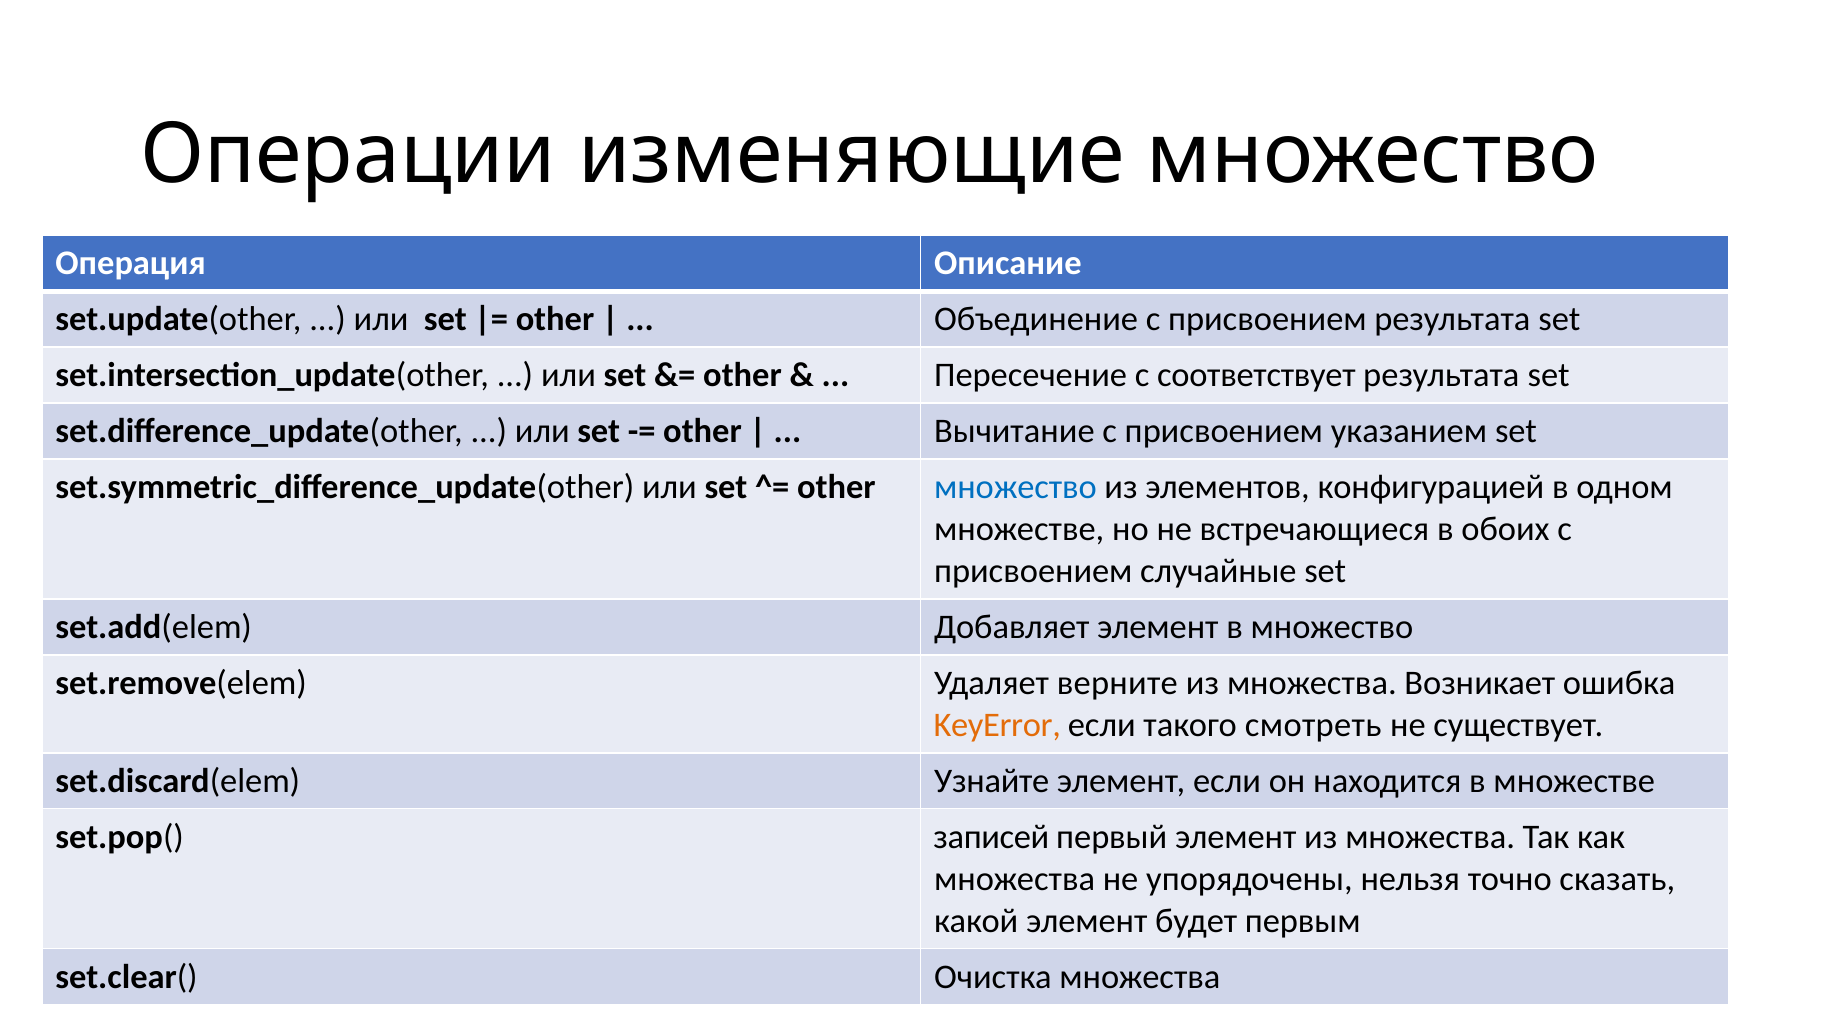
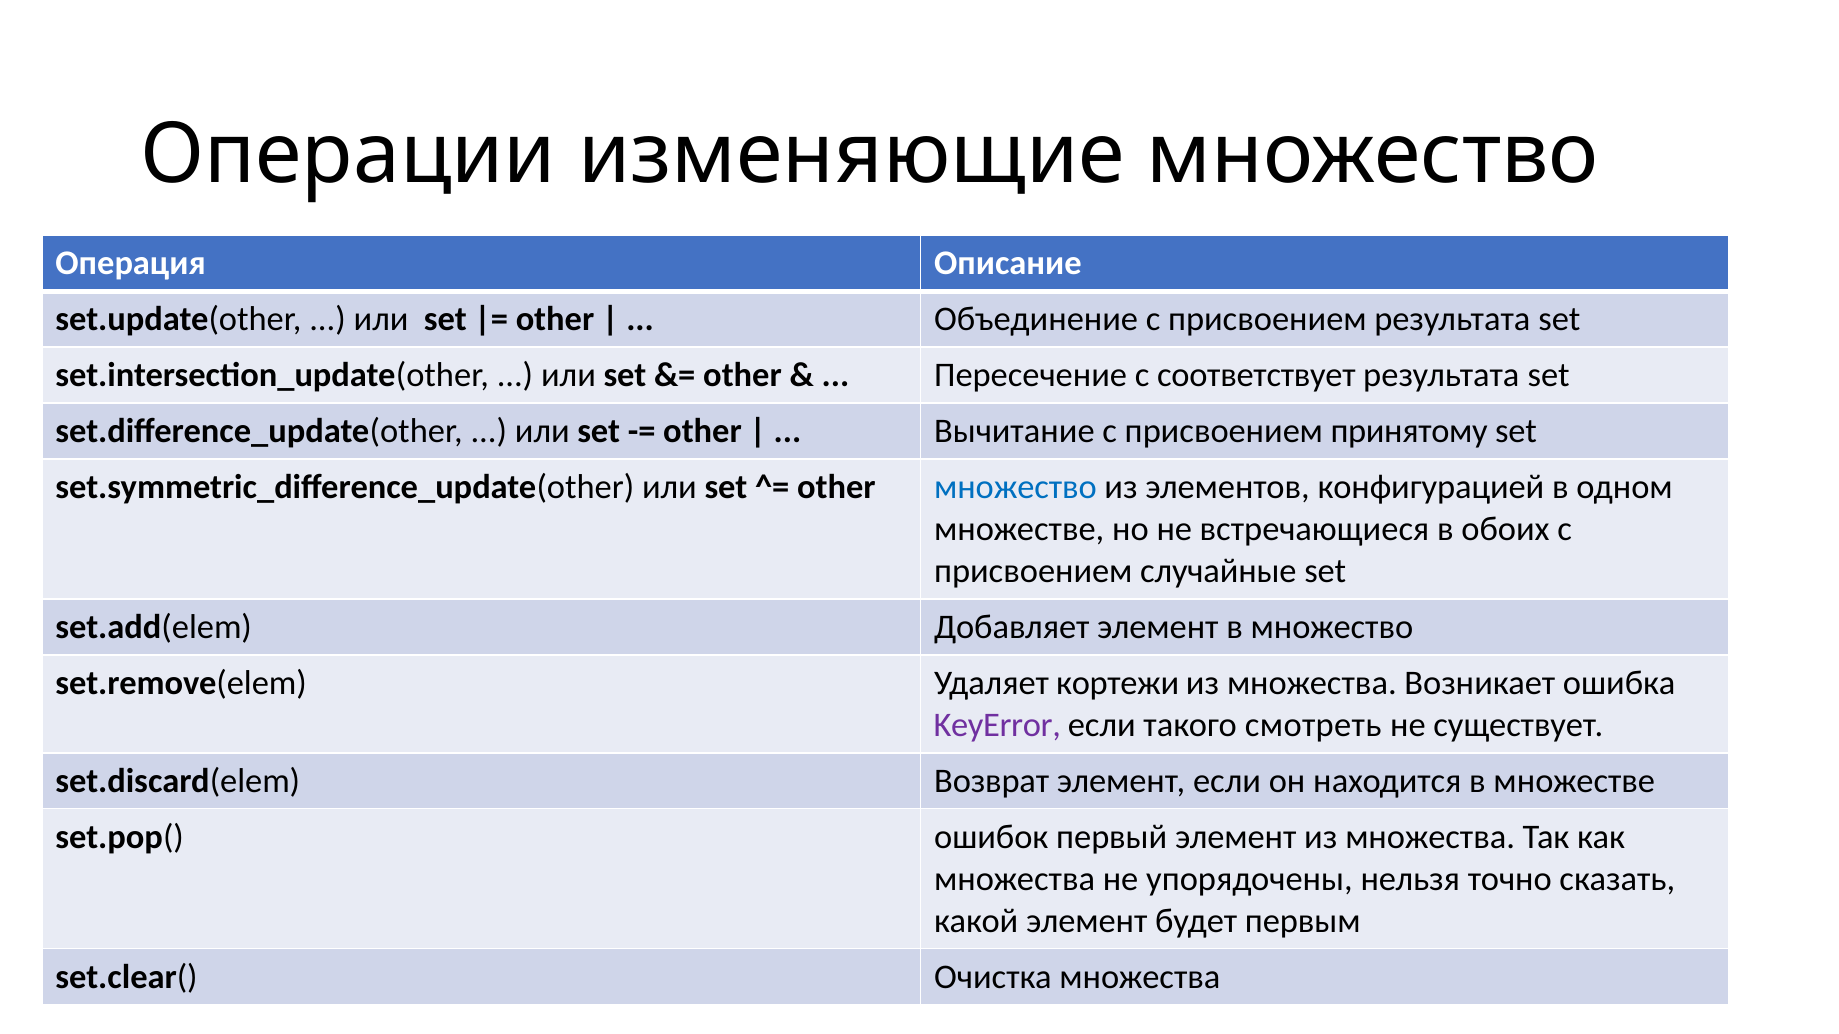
указанием: указанием -> принятому
верните: верните -> кортежи
KeyError colour: orange -> purple
Узнайте: Узнайте -> Возврат
записей: записей -> ошибок
